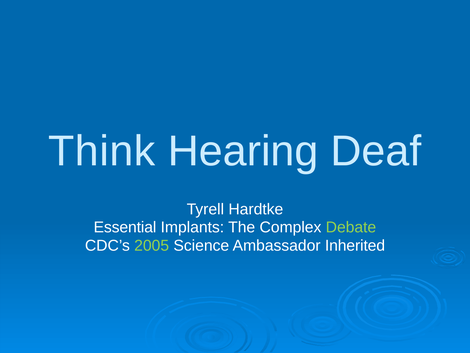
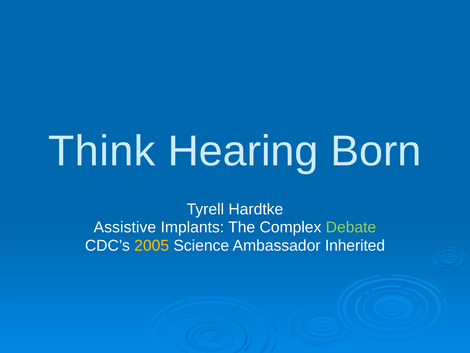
Deaf: Deaf -> Born
Essential: Essential -> Assistive
2005 colour: light green -> yellow
